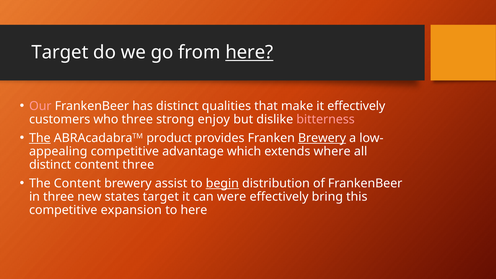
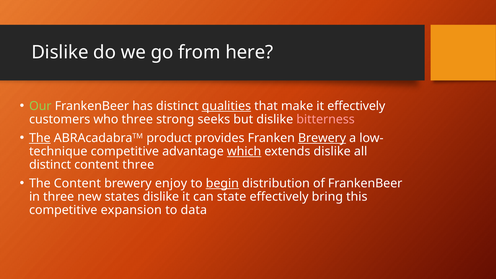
Target at (60, 53): Target -> Dislike
here at (249, 53) underline: present -> none
Our colour: pink -> light green
qualities underline: none -> present
enjoy: enjoy -> seeks
appealing: appealing -> technique
which underline: none -> present
extends where: where -> dislike
assist: assist -> enjoy
states target: target -> dislike
were: were -> state
to here: here -> data
